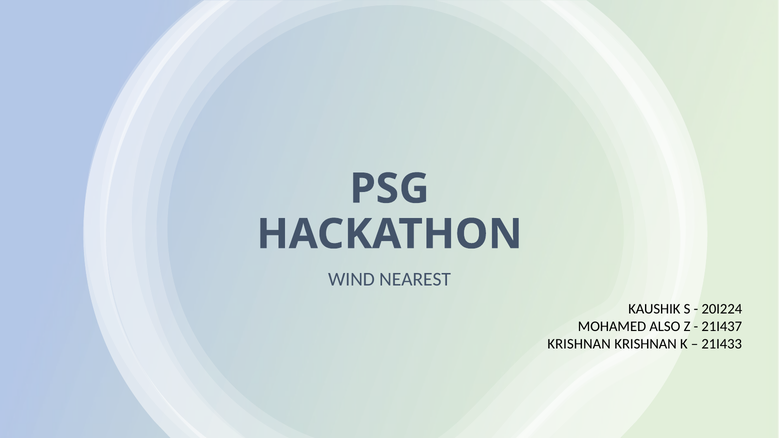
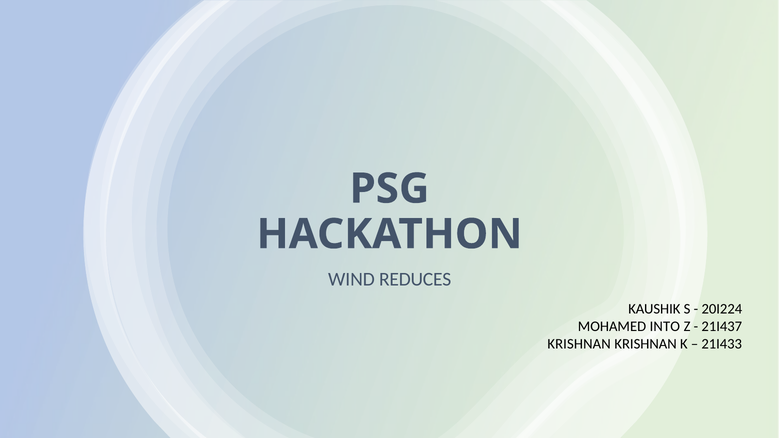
NEAREST: NEAREST -> REDUCES
ALSO: ALSO -> INTO
